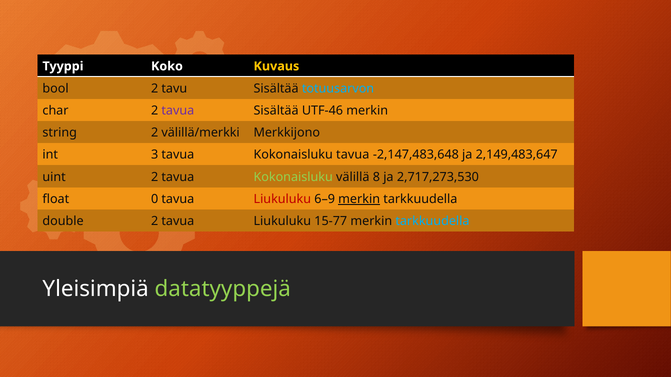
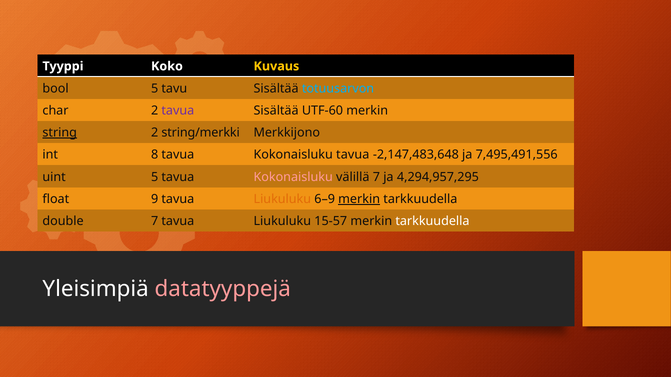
bool 2: 2 -> 5
UTF-46: UTF-46 -> UTF-60
string underline: none -> present
välillä/merkki: välillä/merkki -> string/merkki
3: 3 -> 8
2,149,483,647: 2,149,483,647 -> 7,495,491,556
uint 2: 2 -> 5
Kokonaisluku at (293, 177) colour: light green -> pink
välillä 8: 8 -> 7
2,717,273,530: 2,717,273,530 -> 4,294,957,295
0: 0 -> 9
Liukuluku at (282, 199) colour: red -> orange
double 2: 2 -> 7
15-77: 15-77 -> 15-57
tarkkuudella at (432, 221) colour: light blue -> white
datatyyppejä colour: light green -> pink
